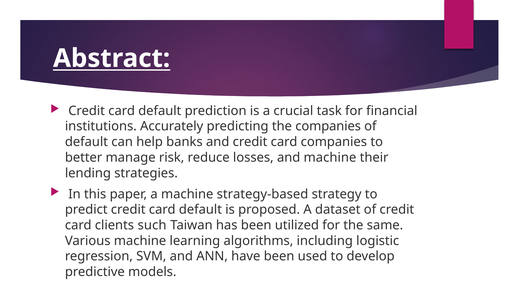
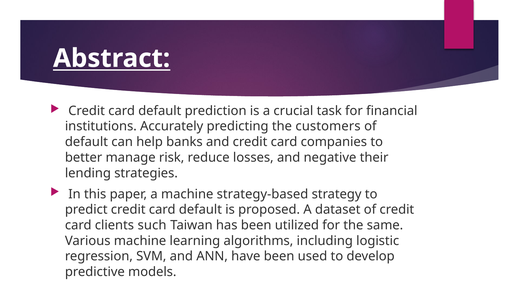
the companies: companies -> customers
and machine: machine -> negative
